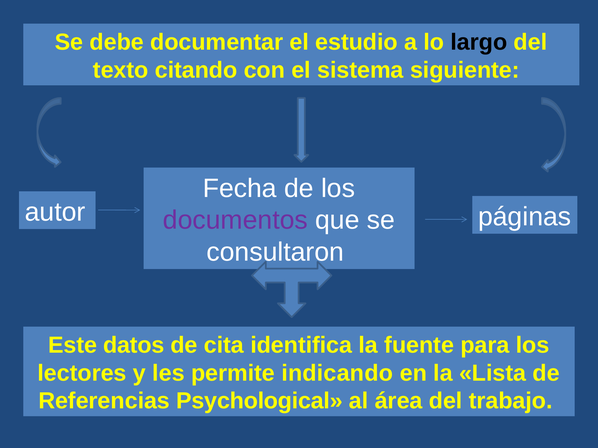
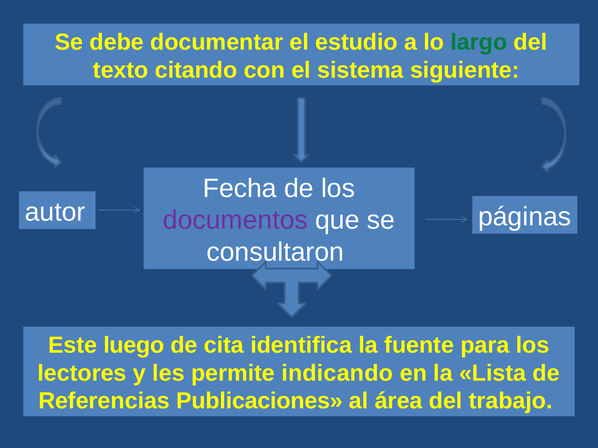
largo colour: black -> green
datos: datos -> luego
Psychological: Psychological -> Publicaciones
